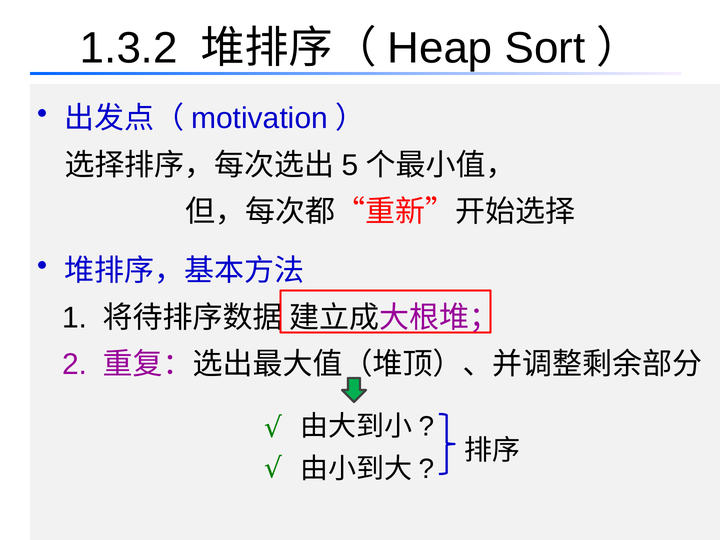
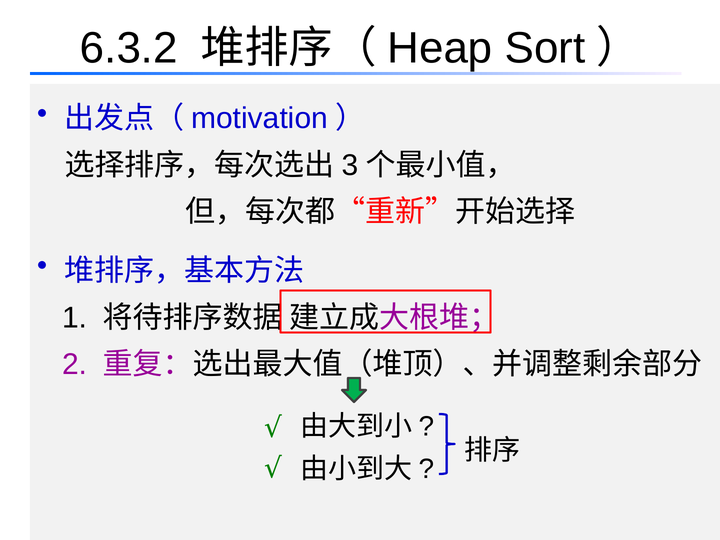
1.3.2: 1.3.2 -> 6.3.2
5: 5 -> 3
